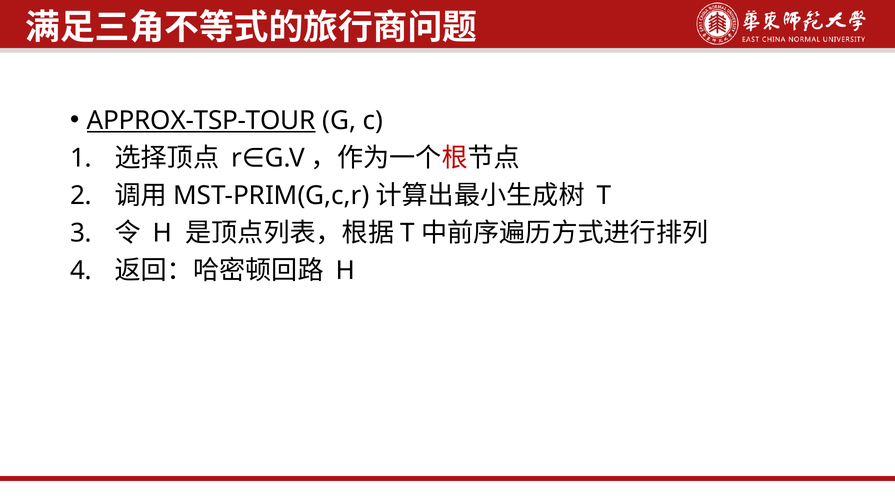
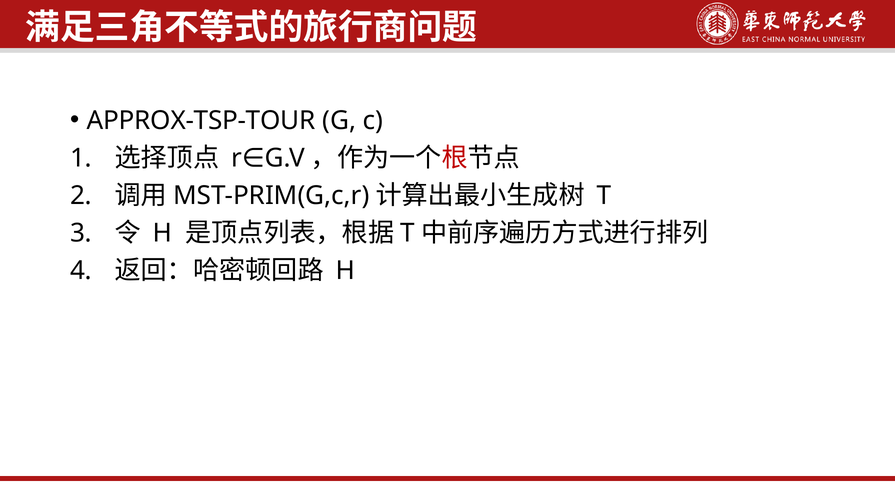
APPROX-TSP-TOUR underline: present -> none
